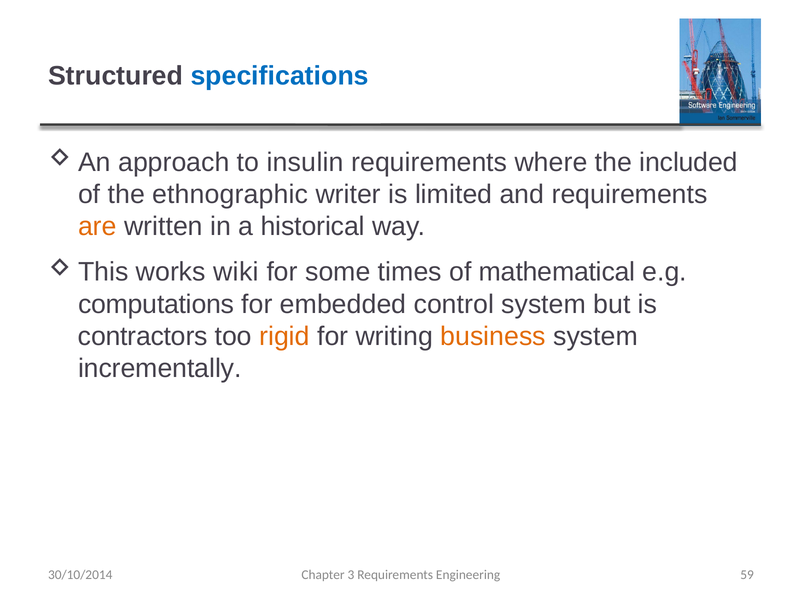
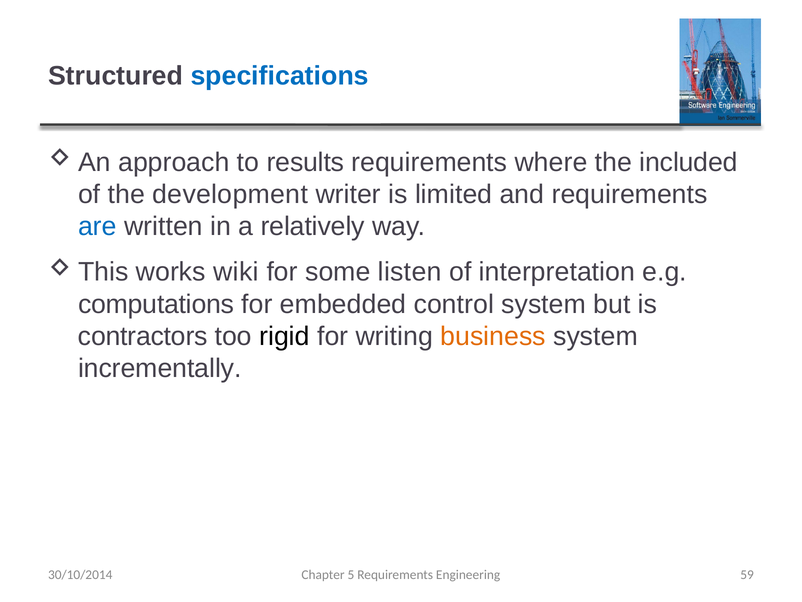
insulin: insulin -> results
ethnographic: ethnographic -> development
are colour: orange -> blue
historical: historical -> relatively
times: times -> listen
mathematical: mathematical -> interpretation
rigid colour: orange -> black
3: 3 -> 5
